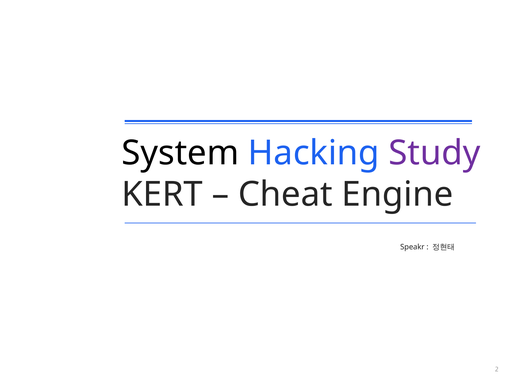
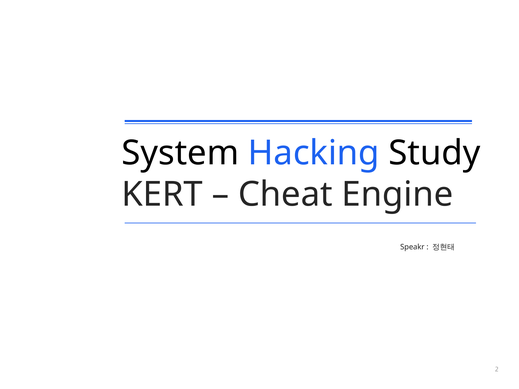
Study colour: purple -> black
